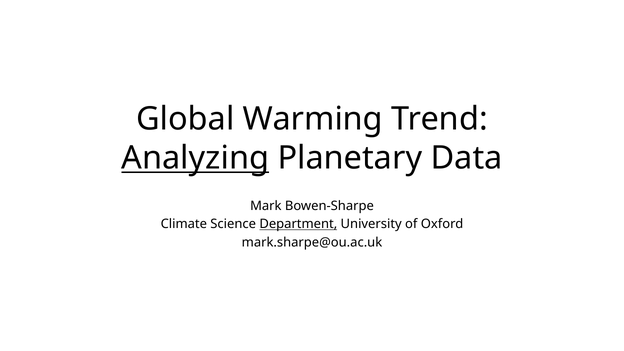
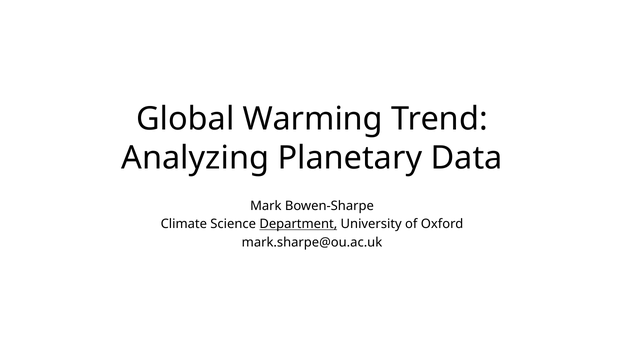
Analyzing underline: present -> none
